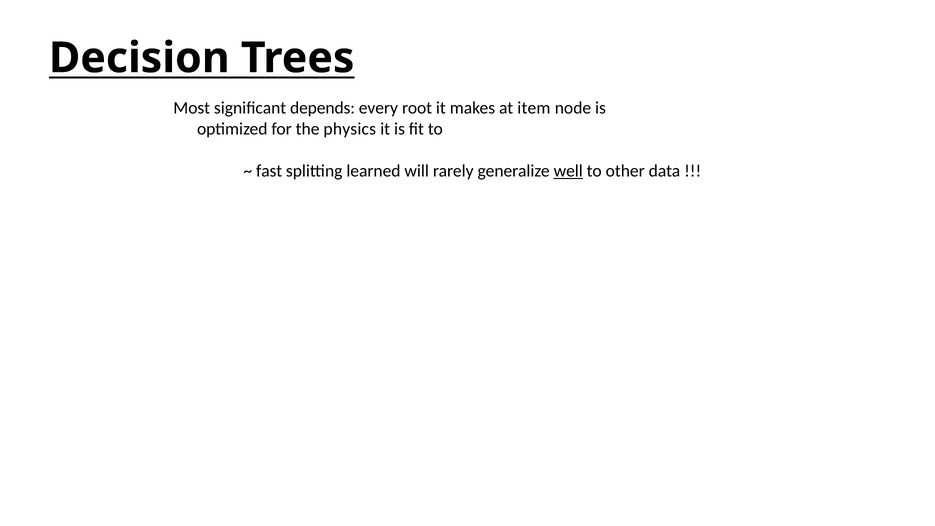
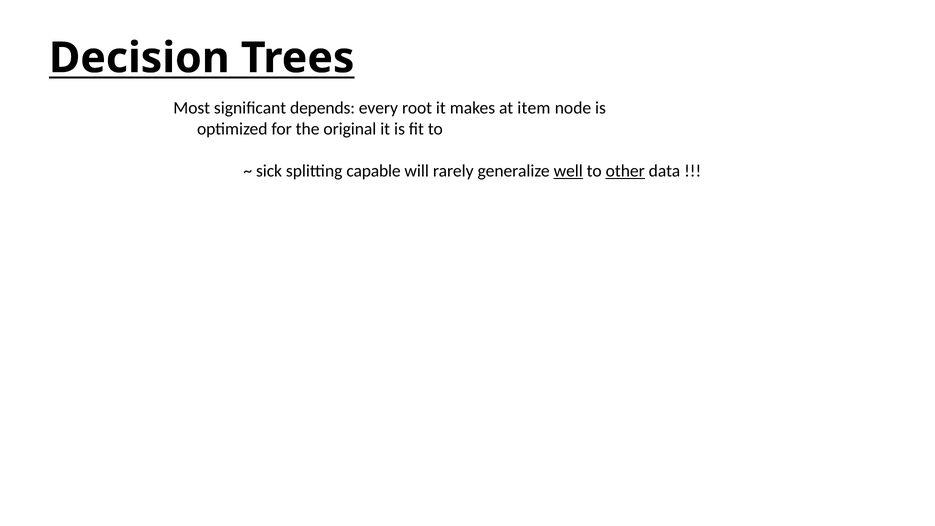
physics: physics -> original
fast: fast -> sick
learned: learned -> capable
other underline: none -> present
